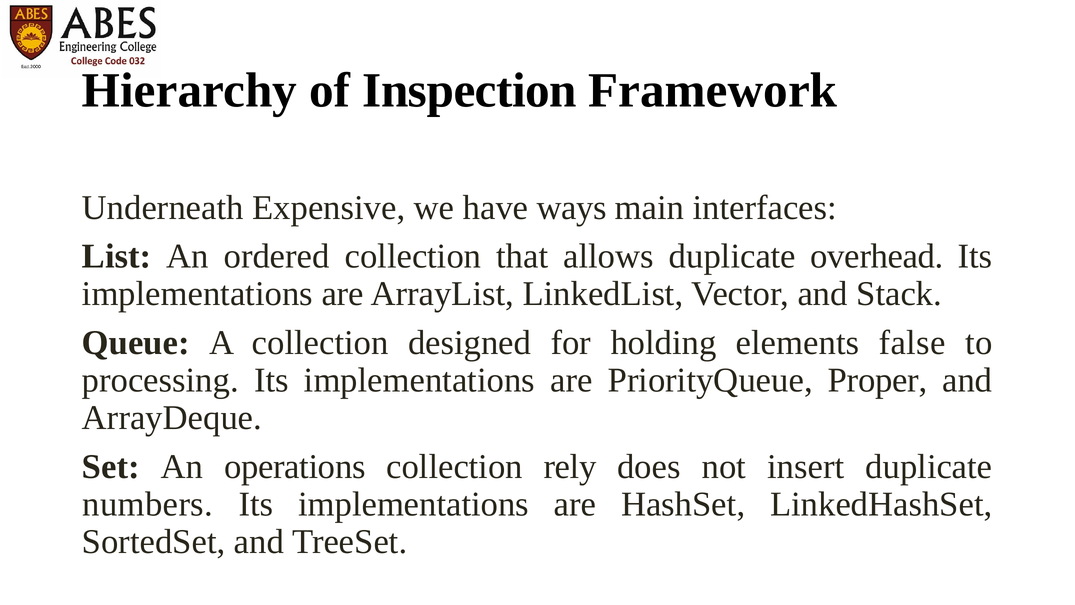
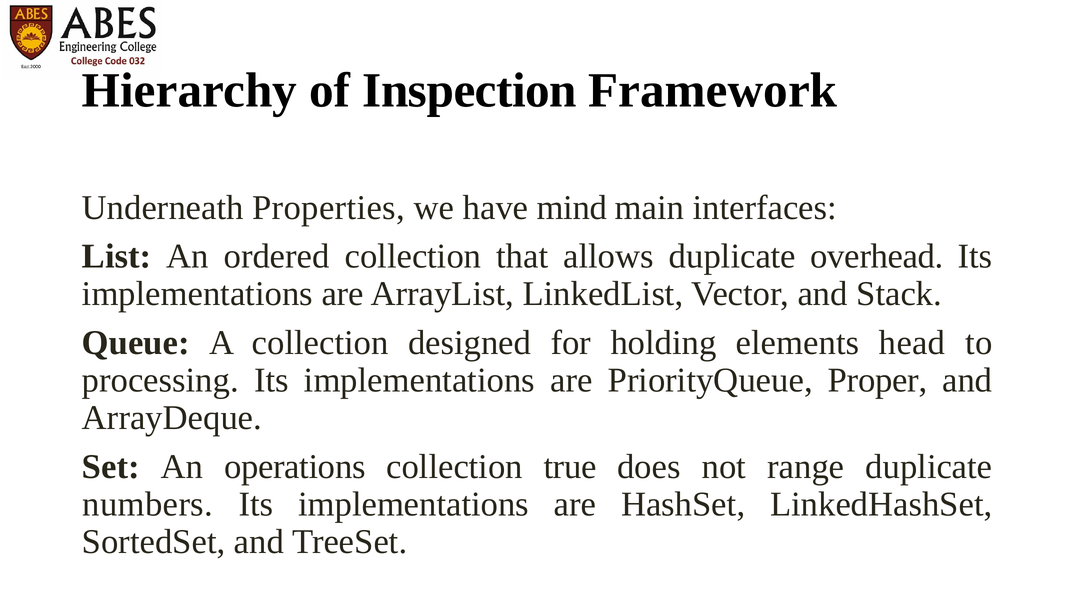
Expensive: Expensive -> Properties
ways: ways -> mind
false: false -> head
rely: rely -> true
insert: insert -> range
